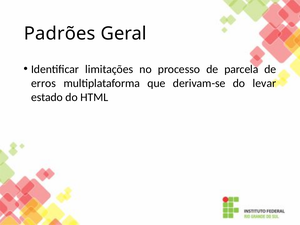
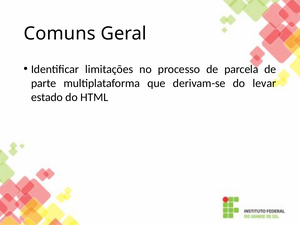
Padrões: Padrões -> Comuns
erros: erros -> parte
